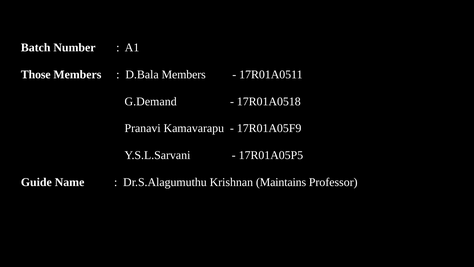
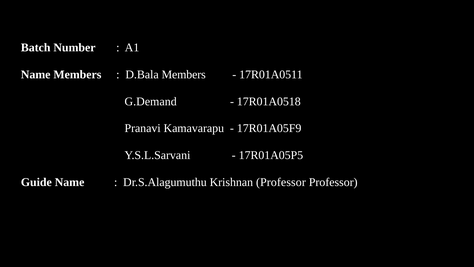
Those at (36, 74): Those -> Name
Krishnan Maintains: Maintains -> Professor
